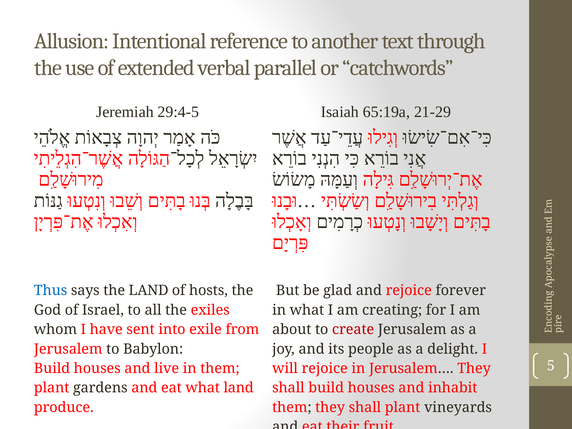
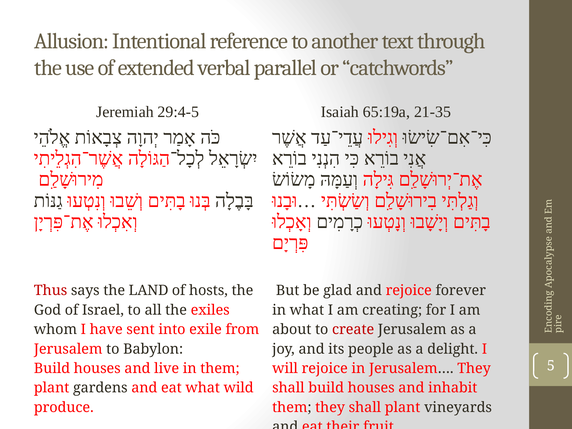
21-29: 21-29 -> 21-35
Thus colour: blue -> red
what land: land -> wild
